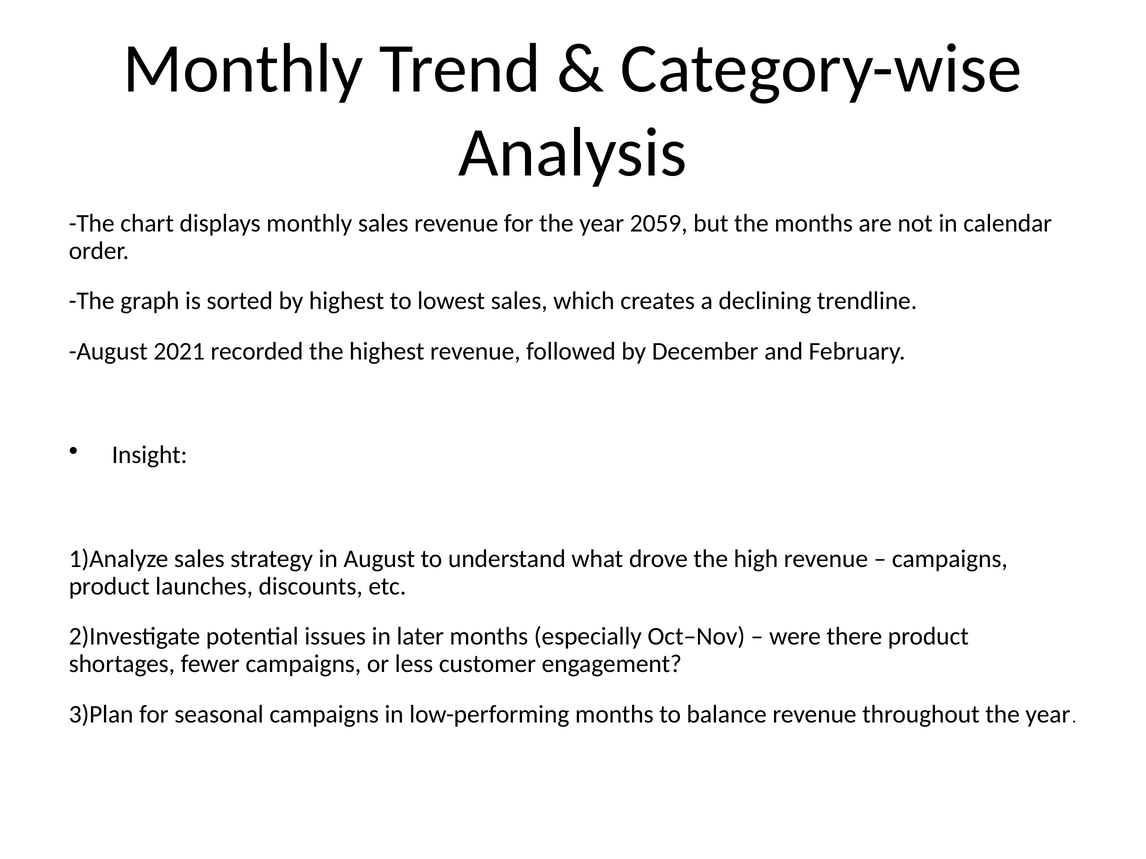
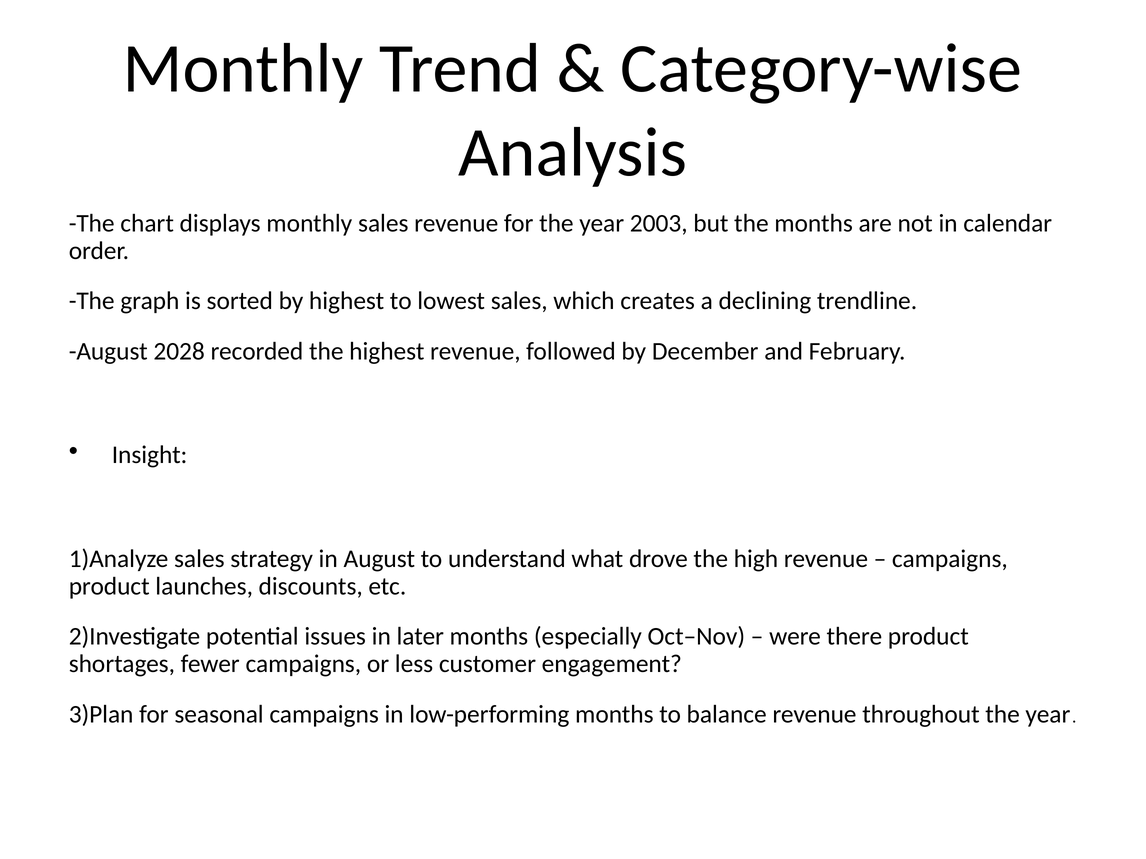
2059: 2059 -> 2003
2021: 2021 -> 2028
